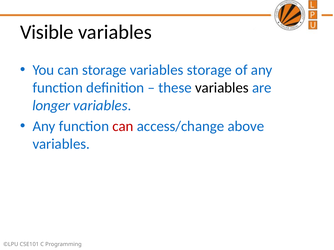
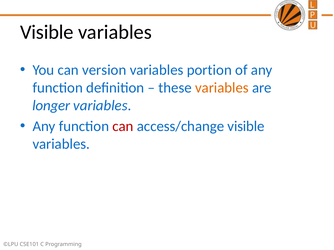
can storage: storage -> version
variables storage: storage -> portion
variables at (222, 88) colour: black -> orange
access/change above: above -> visible
